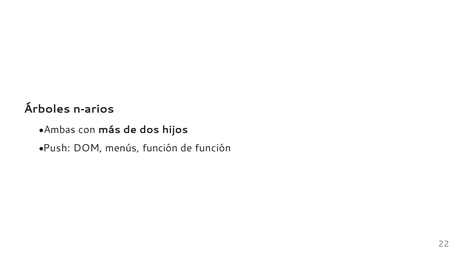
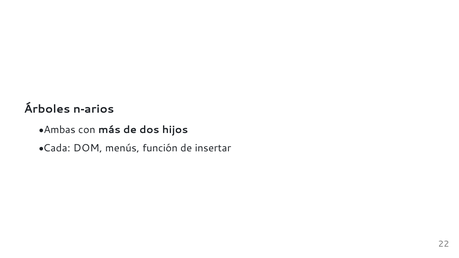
Push: Push -> Cada
de función: función -> insertar
